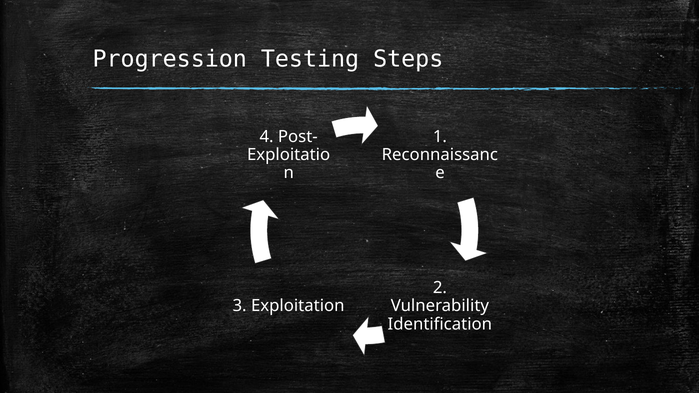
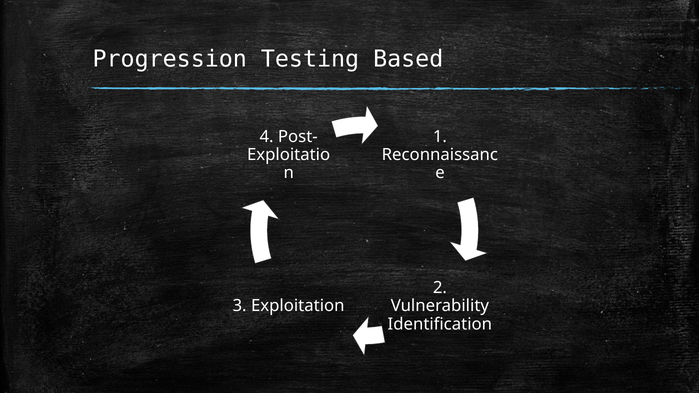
Steps: Steps -> Based
